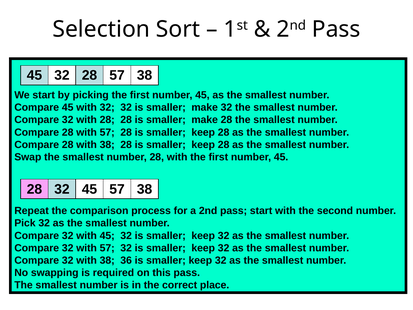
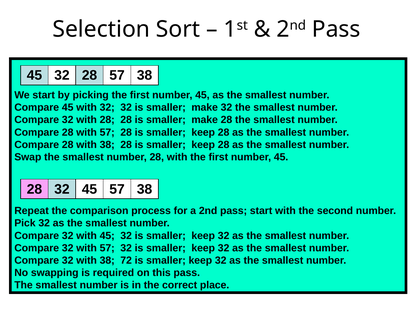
36: 36 -> 72
